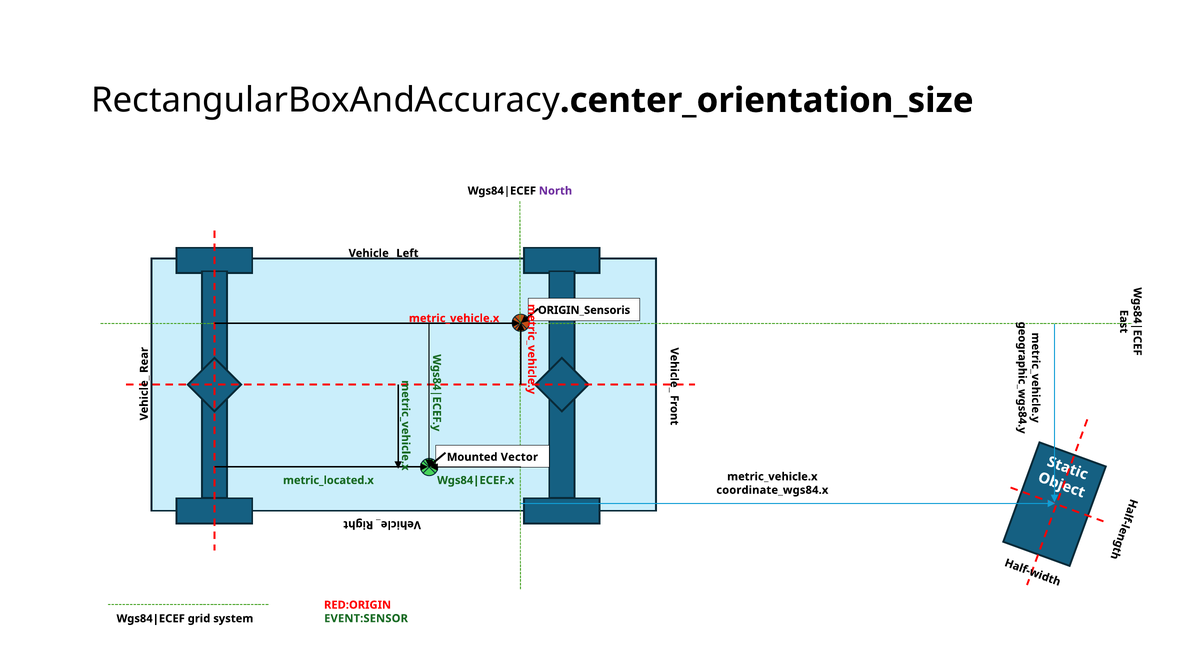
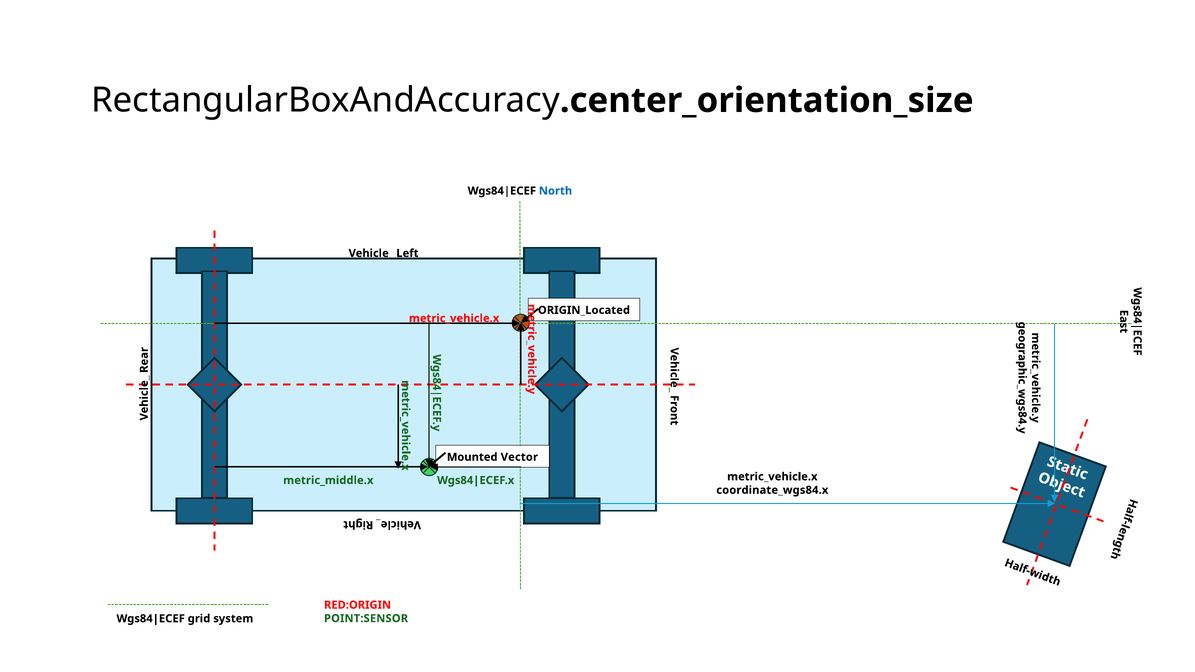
North colour: purple -> blue
ORIGIN_Sensoris: ORIGIN_Sensoris -> ORIGIN_Located
metric_located.x: metric_located.x -> metric_middle.x
EVENT:SENSOR: EVENT:SENSOR -> POINT:SENSOR
